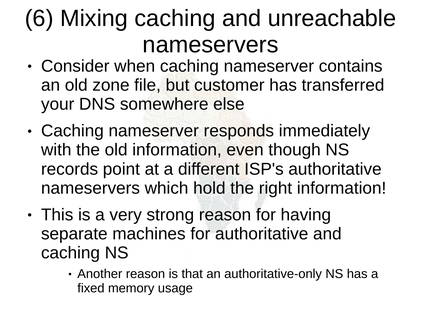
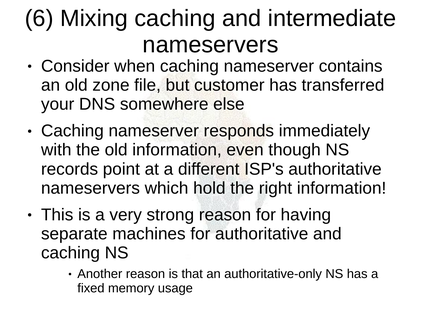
unreachable: unreachable -> intermediate
